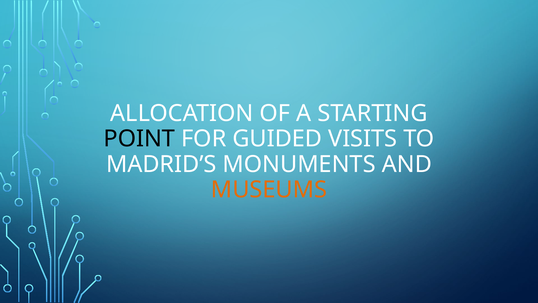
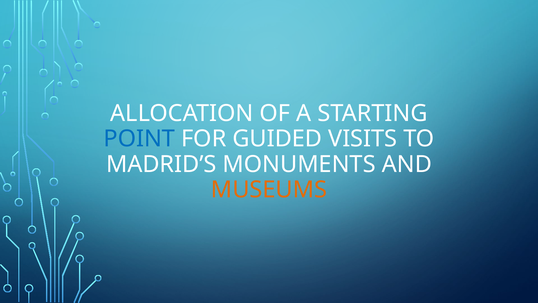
POINT colour: black -> blue
